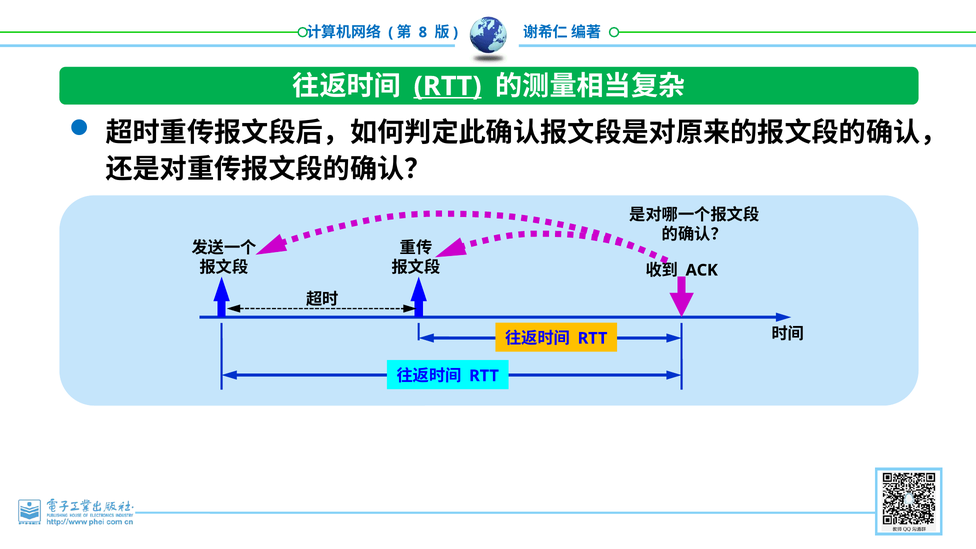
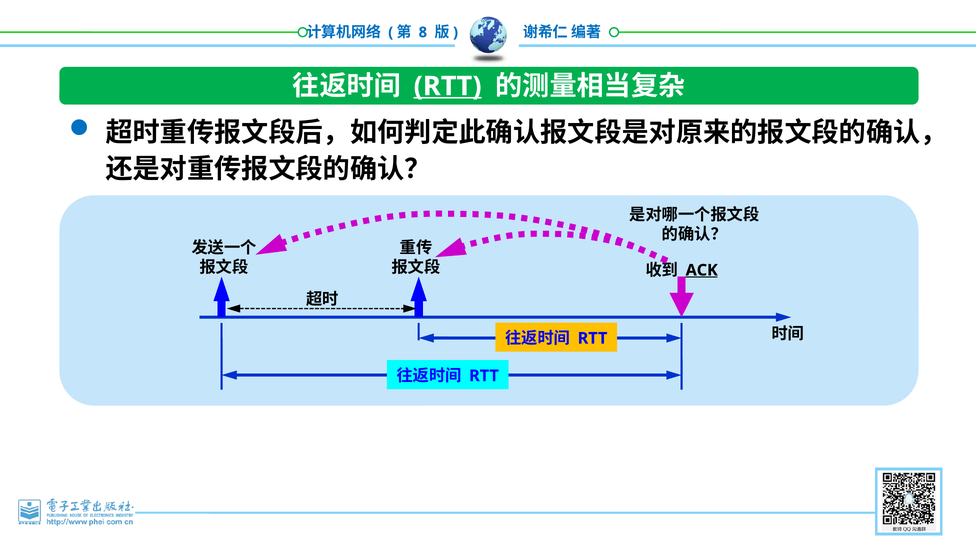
ACK underline: none -> present
